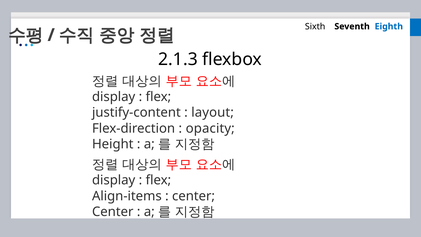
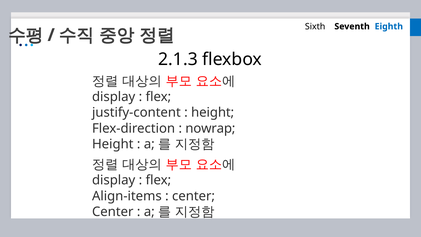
layout at (213, 113): layout -> height
opacity: opacity -> nowrap
